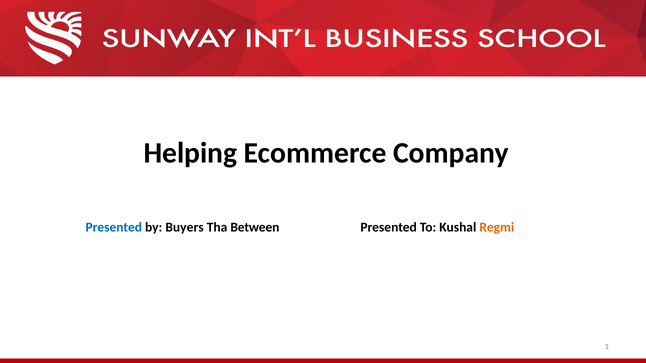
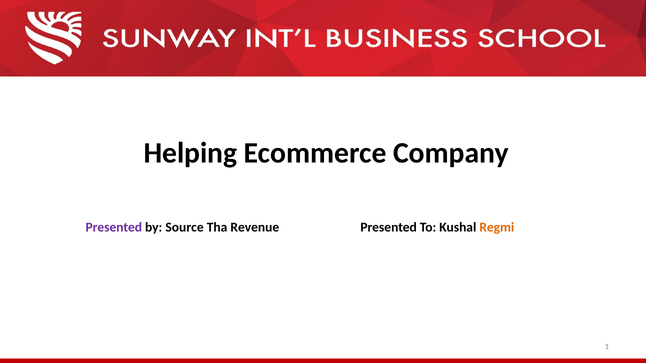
Presented at (114, 228) colour: blue -> purple
Buyers: Buyers -> Source
Between: Between -> Revenue
